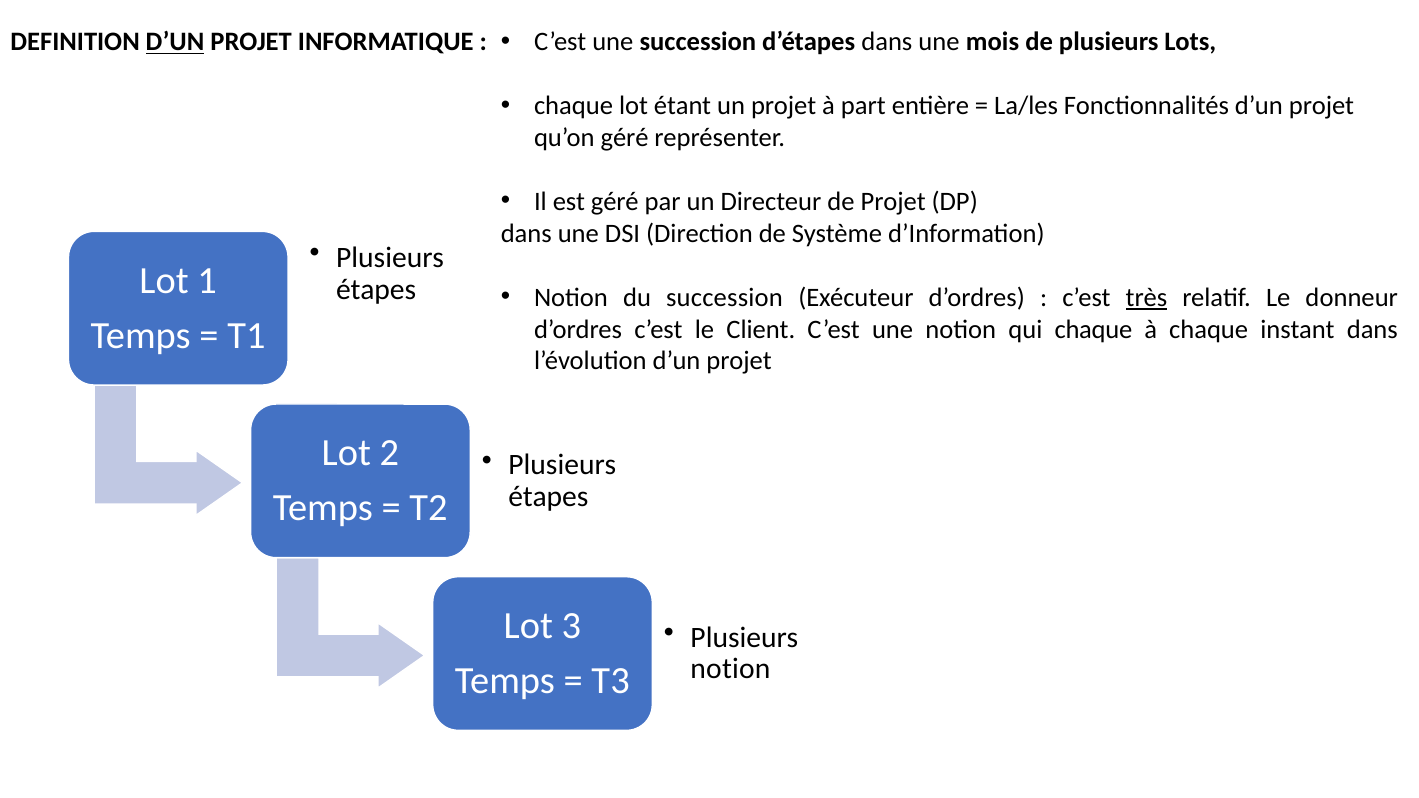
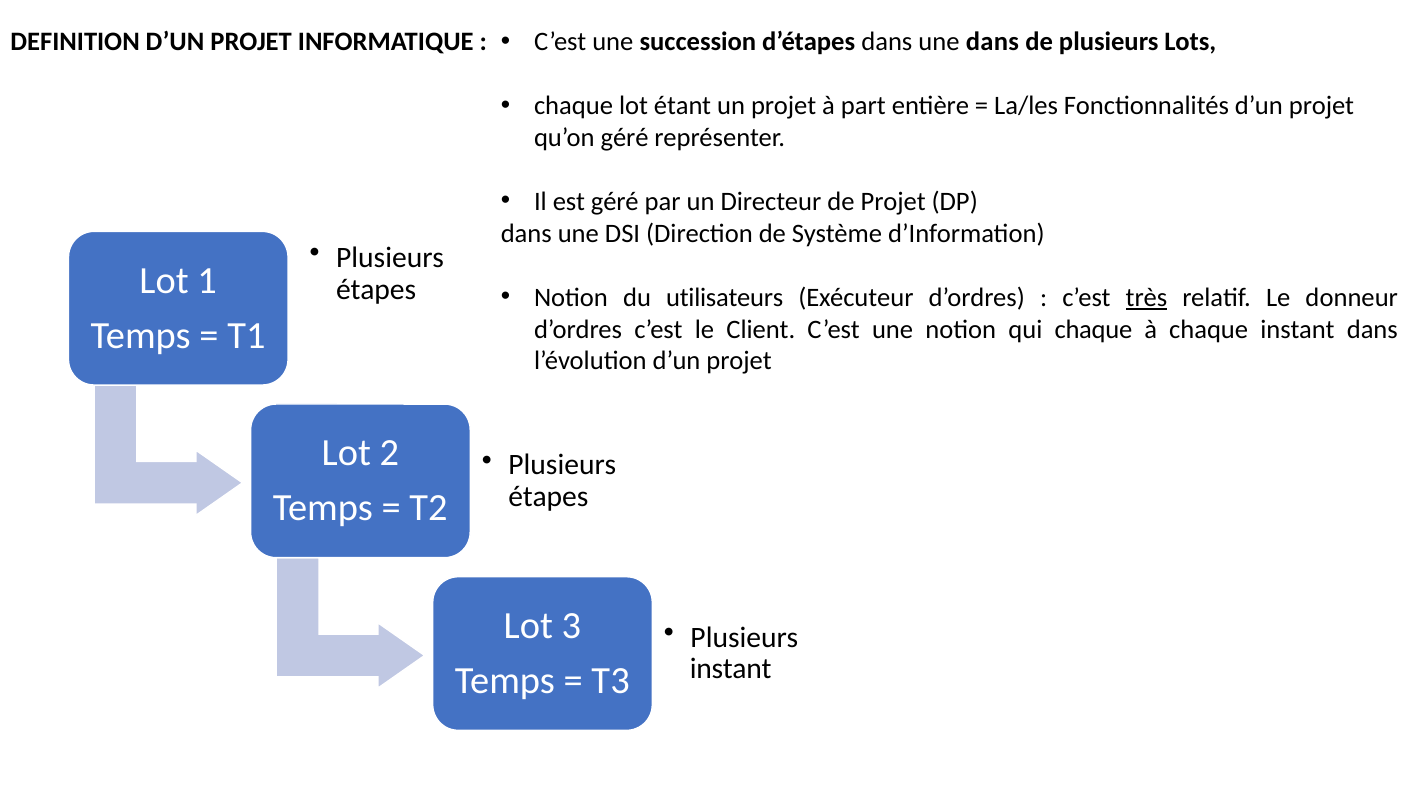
D’UN at (175, 42) underline: present -> none
une mois: mois -> dans
du succession: succession -> utilisateurs
notion at (730, 669): notion -> instant
